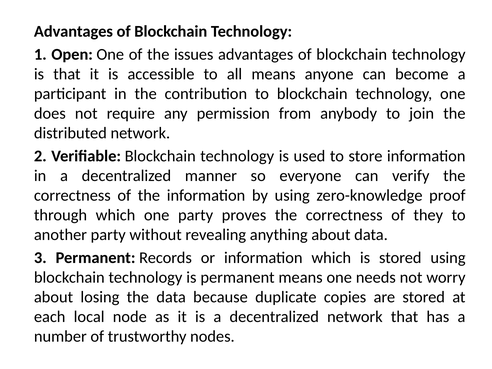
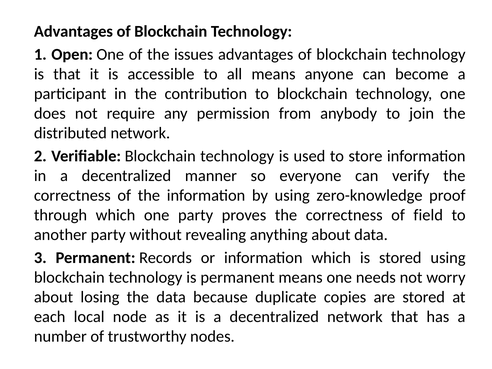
they: they -> field
